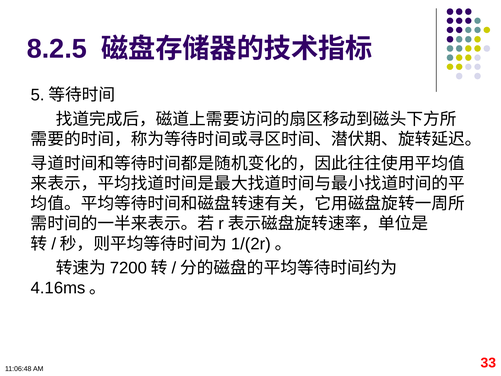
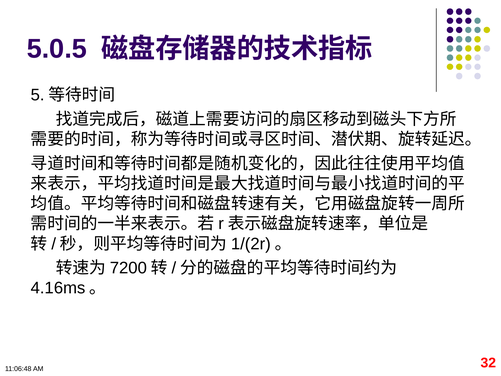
8.2.5: 8.2.5 -> 5.0.5
33: 33 -> 32
